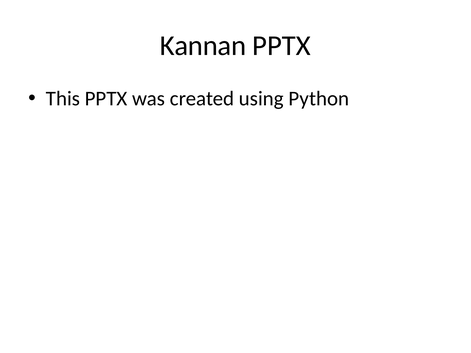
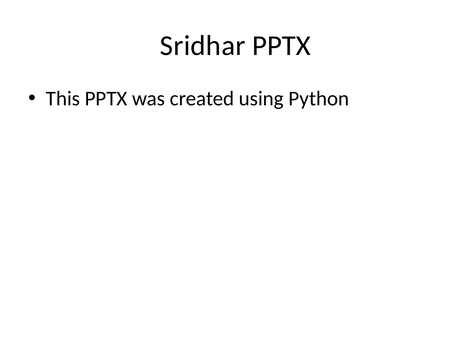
Kannan: Kannan -> Sridhar
